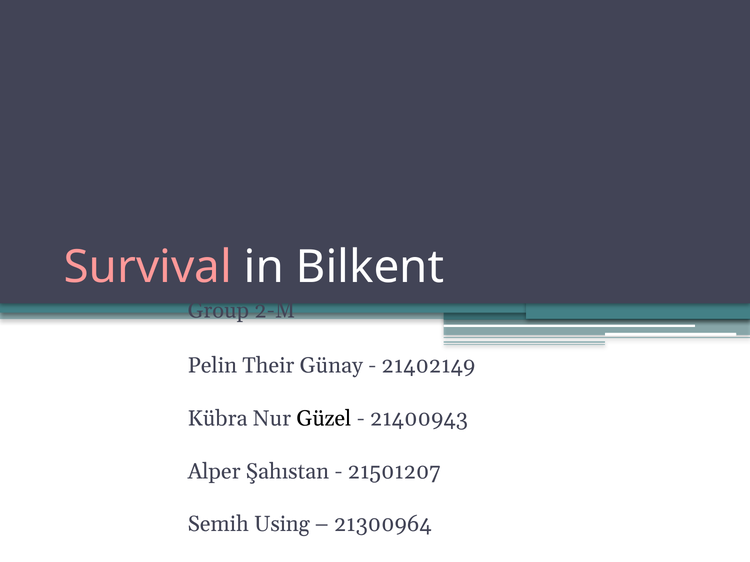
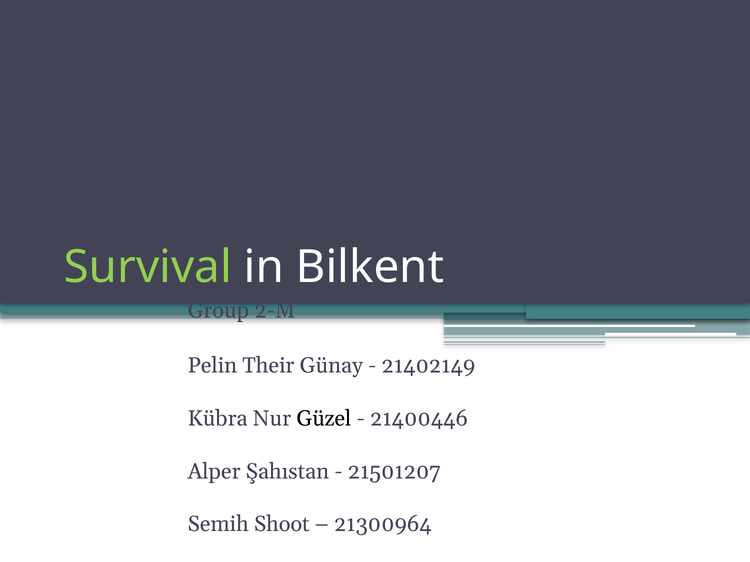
Survival colour: pink -> light green
21400943: 21400943 -> 21400446
Using: Using -> Shoot
